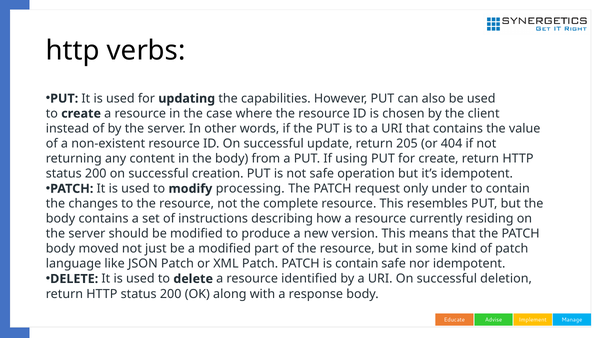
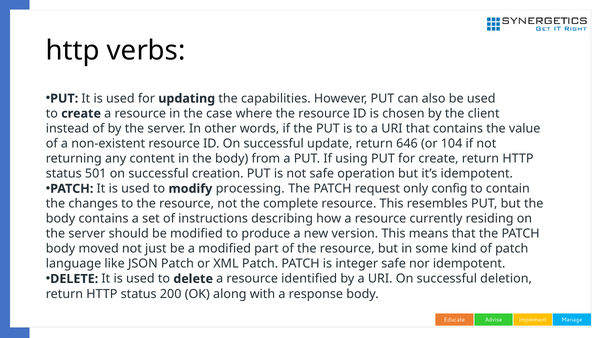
205: 205 -> 646
404: 404 -> 104
200 at (96, 174): 200 -> 501
under: under -> config
is contain: contain -> integer
